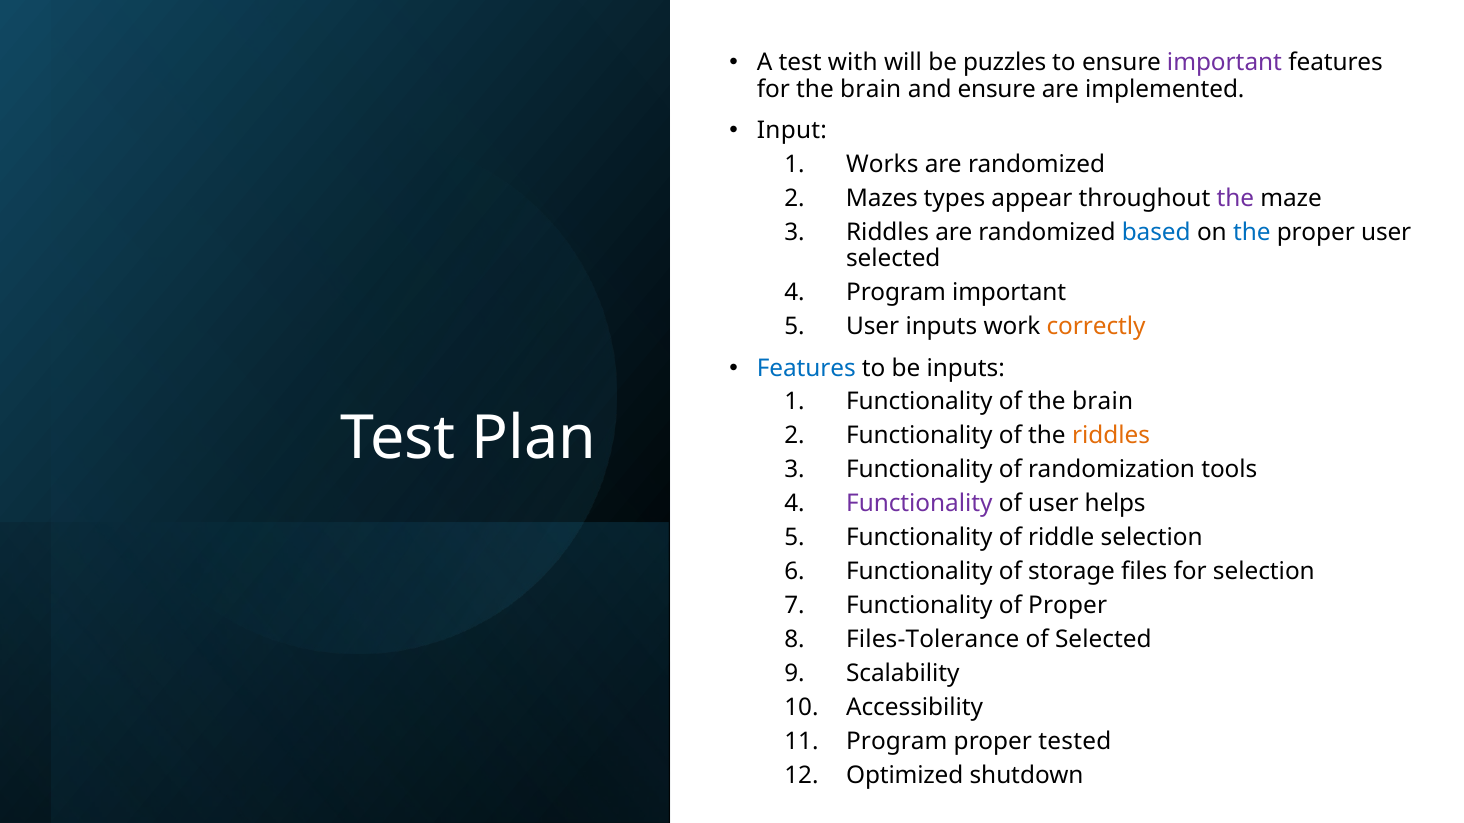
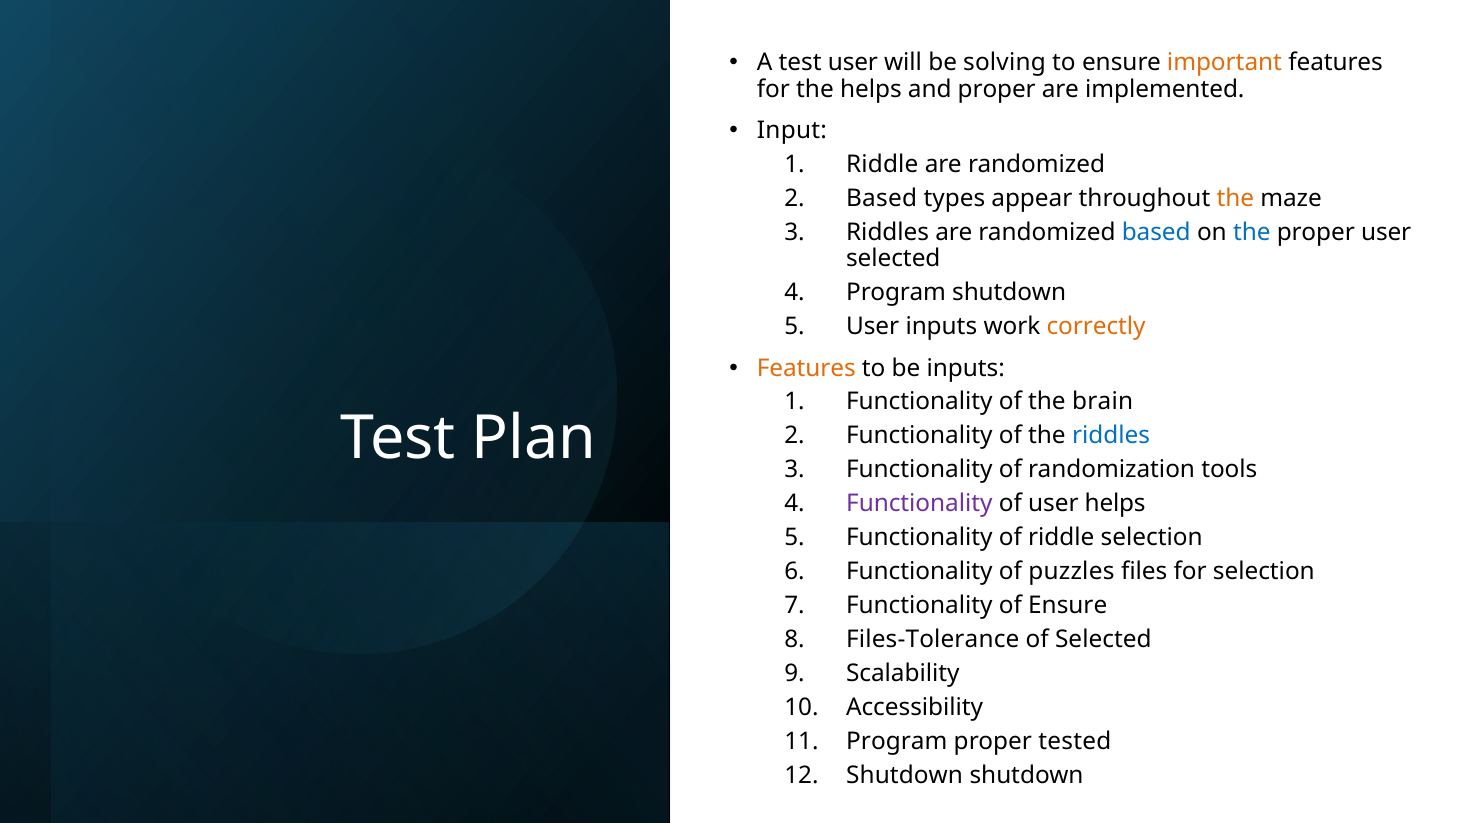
test with: with -> user
puzzles: puzzles -> solving
important at (1224, 63) colour: purple -> orange
for the brain: brain -> helps
and ensure: ensure -> proper
Works at (882, 165): Works -> Riddle
Mazes at (882, 199): Mazes -> Based
the at (1235, 199) colour: purple -> orange
Program important: important -> shutdown
Features at (806, 368) colour: blue -> orange
riddles at (1111, 436) colour: orange -> blue
storage: storage -> puzzles
of Proper: Proper -> Ensure
Optimized at (905, 775): Optimized -> Shutdown
